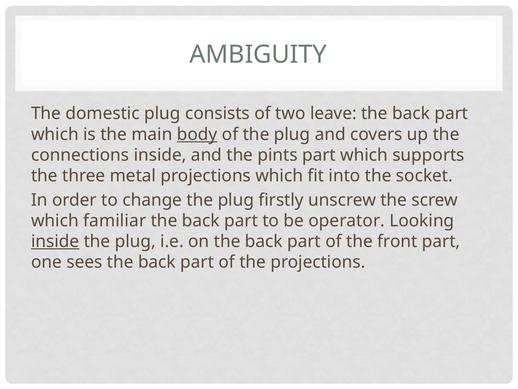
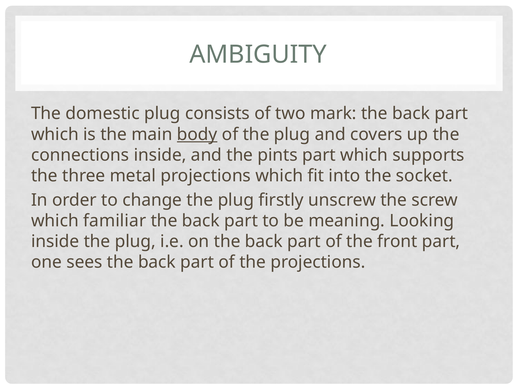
leave: leave -> mark
operator: operator -> meaning
inside at (55, 241) underline: present -> none
